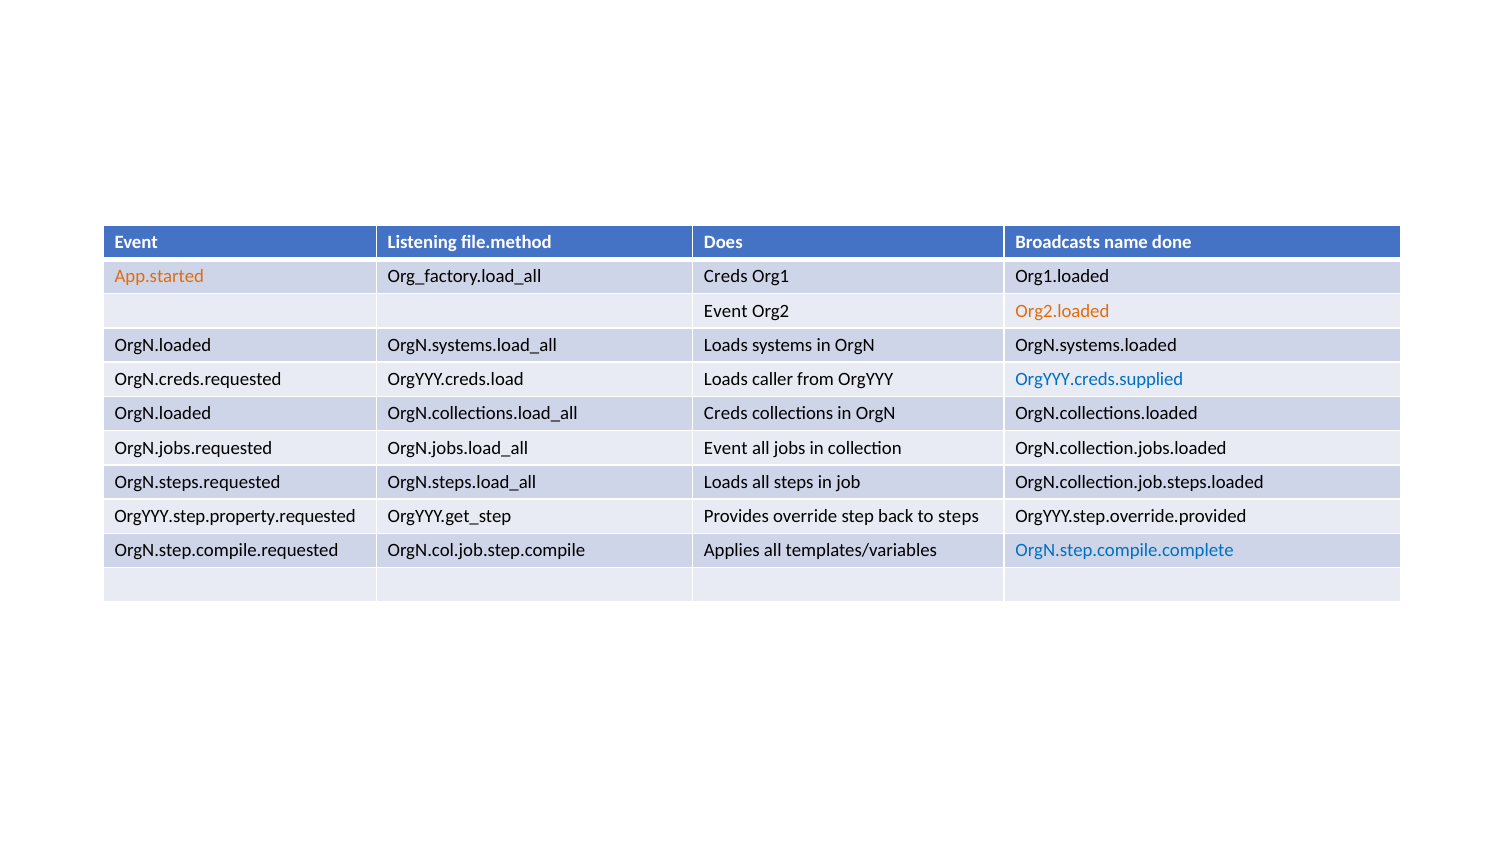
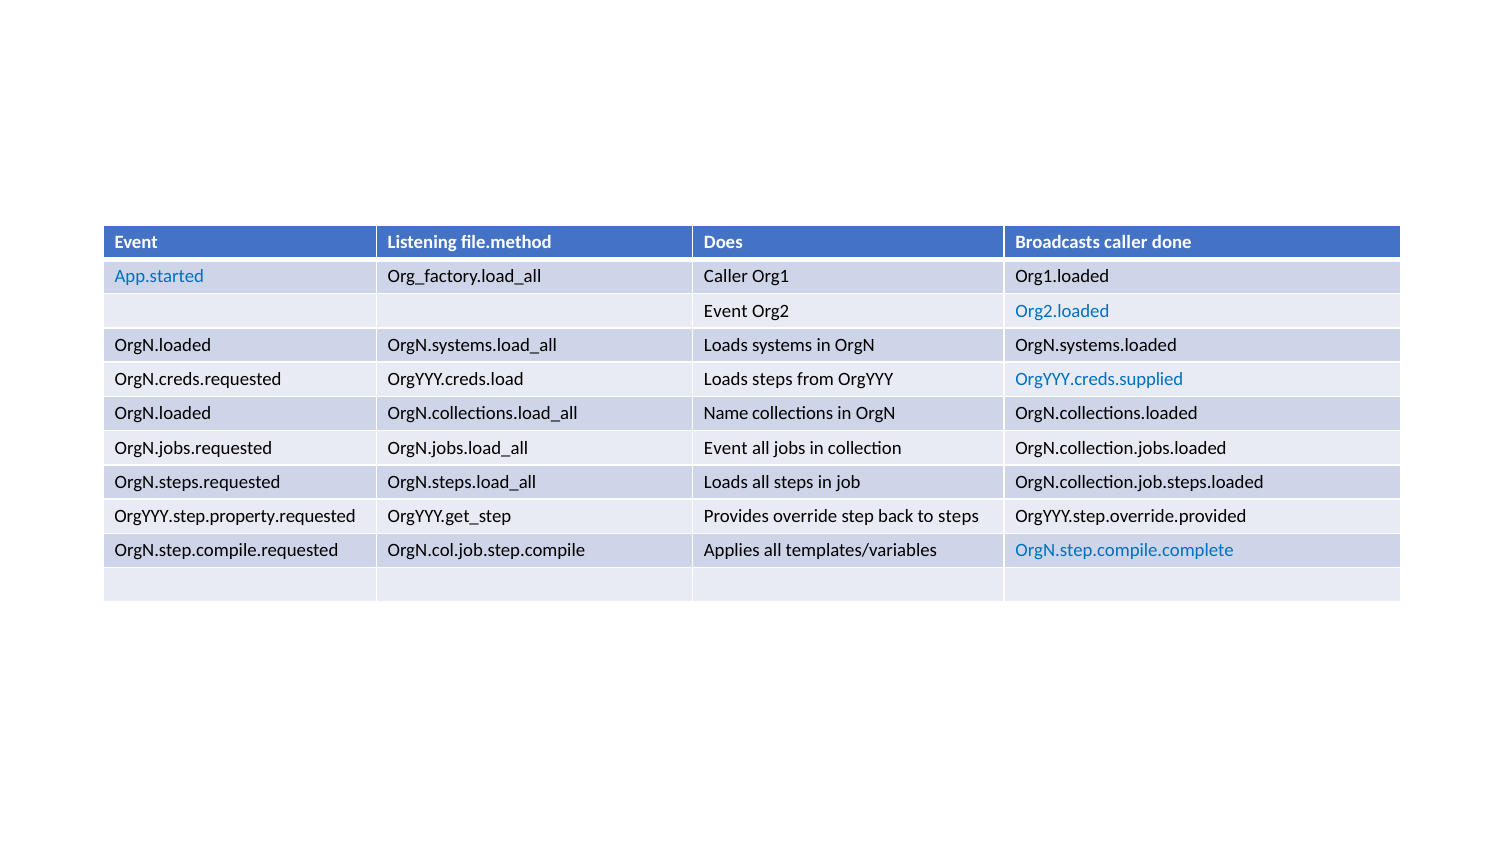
Broadcasts name: name -> caller
App.started colour: orange -> blue
Creds at (726, 277): Creds -> Caller
Org2.loaded colour: orange -> blue
Loads caller: caller -> steps
Creds at (726, 414): Creds -> Name
